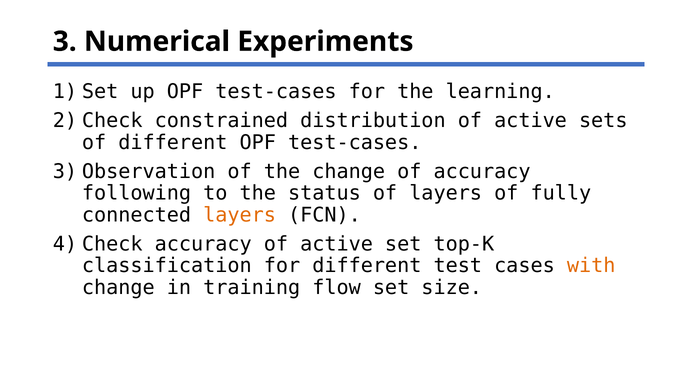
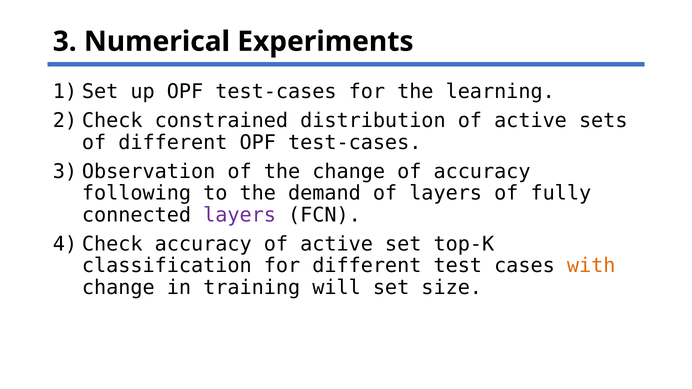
status: status -> demand
layers at (240, 215) colour: orange -> purple
flow: flow -> will
